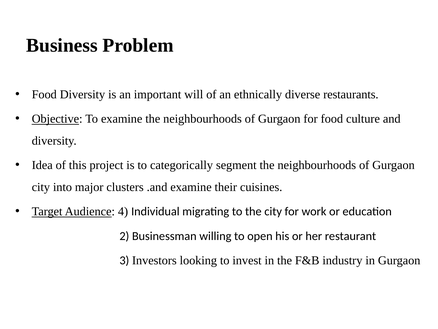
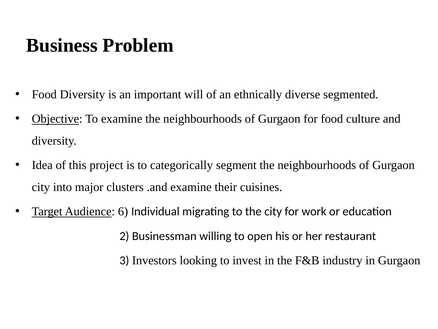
restaurants: restaurants -> segmented
4: 4 -> 6
